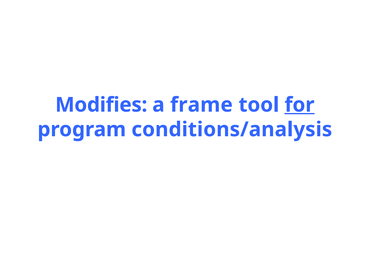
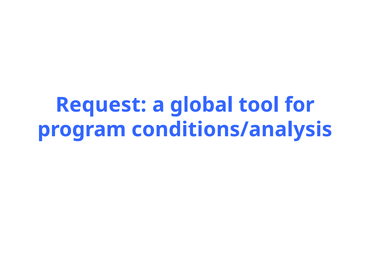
Modifies: Modifies -> Request
frame: frame -> global
for underline: present -> none
